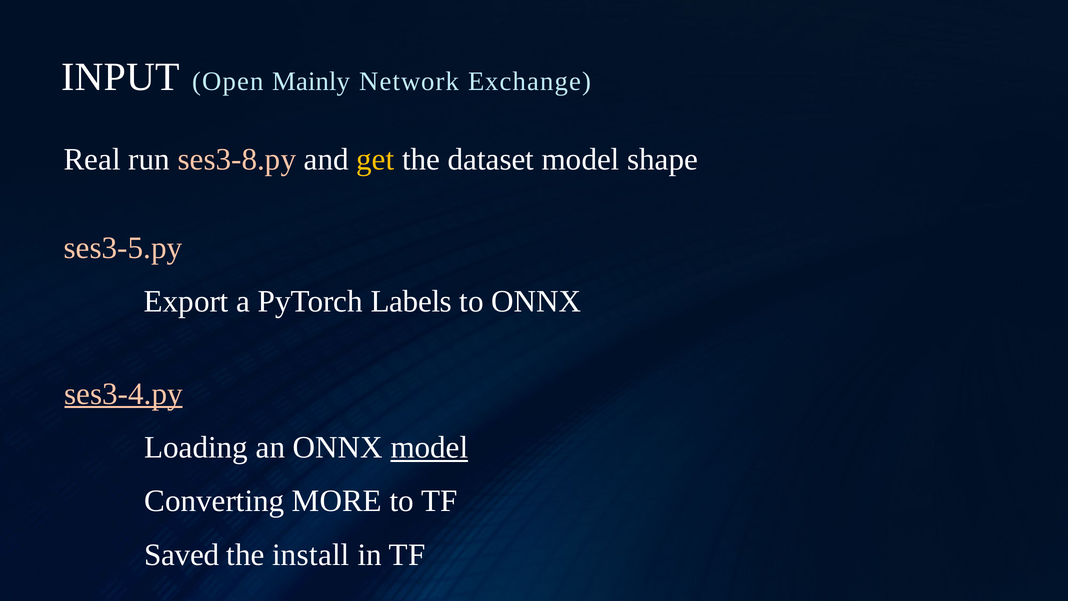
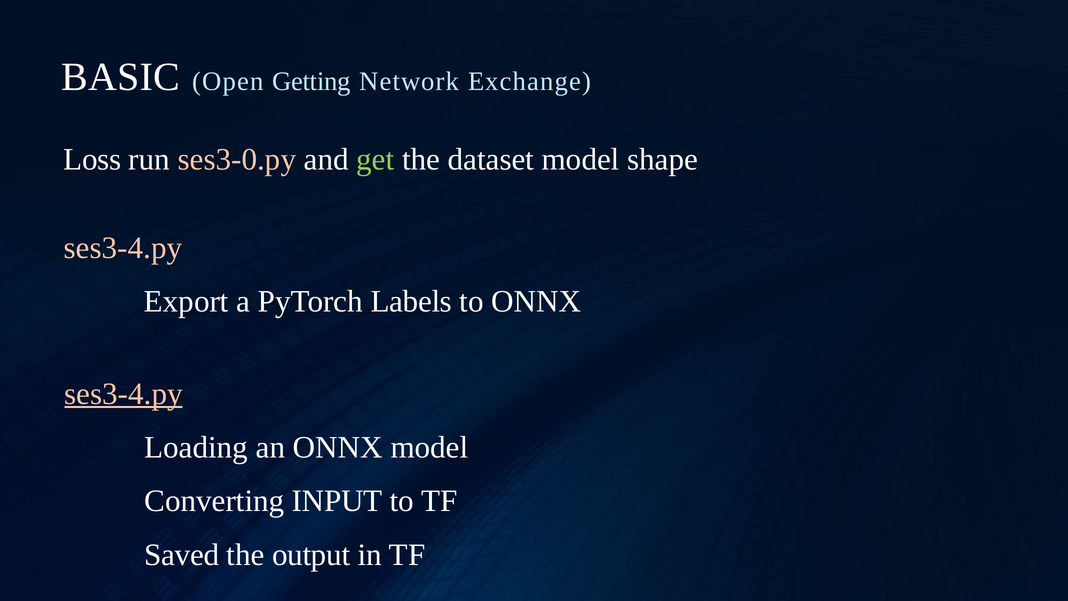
INPUT: INPUT -> BASIC
Mainly: Mainly -> Getting
Real: Real -> Loss
ses3-8.py: ses3-8.py -> ses3-0.py
get colour: yellow -> light green
ses3-5.py at (123, 248): ses3-5.py -> ses3-4.py
model at (429, 447) underline: present -> none
MORE: MORE -> INPUT
install: install -> output
